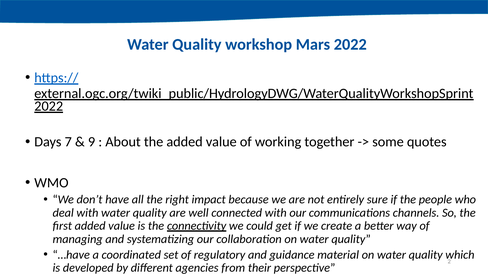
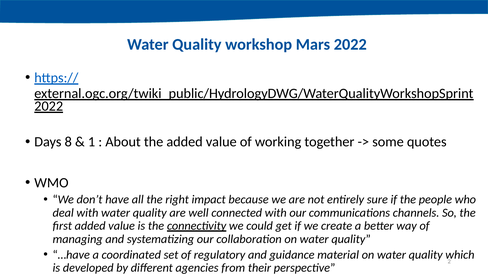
7: 7 -> 8
9: 9 -> 1
